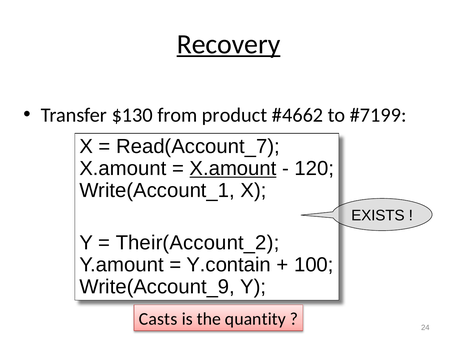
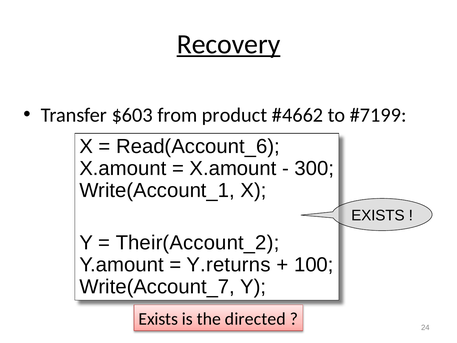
$130: $130 -> $603
Read(Account_7: Read(Account_7 -> Read(Account_6
X.amount at (233, 168) underline: present -> none
120: 120 -> 300
Y.contain: Y.contain -> Y.returns
Write(Account_9: Write(Account_9 -> Write(Account_7
Casts at (158, 319): Casts -> Exists
quantity: quantity -> directed
